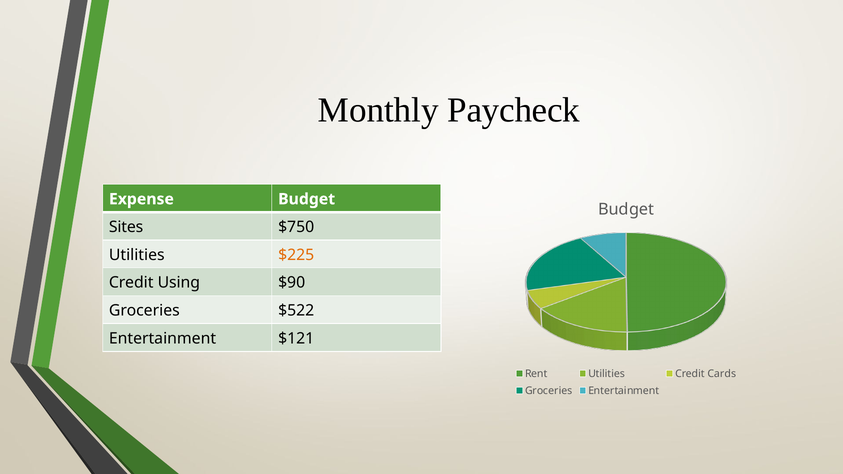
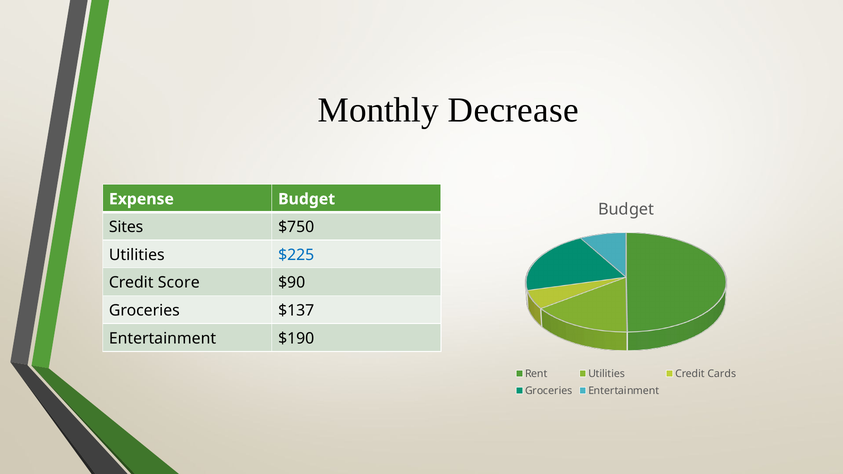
Paycheck: Paycheck -> Decrease
$225 colour: orange -> blue
Using: Using -> Score
$522: $522 -> $137
$121: $121 -> $190
